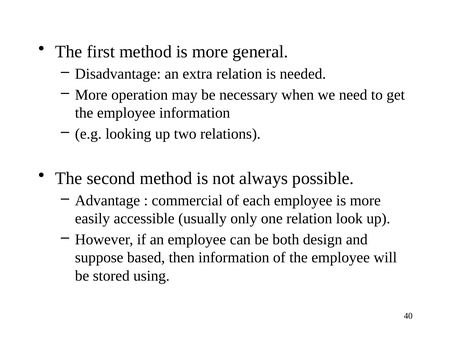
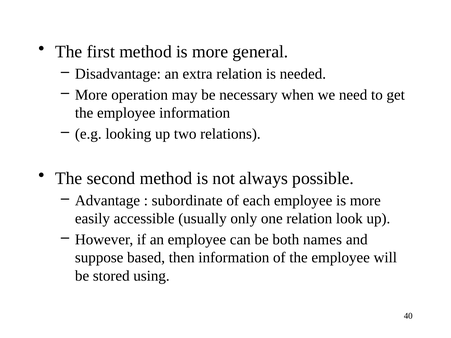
commercial: commercial -> subordinate
design: design -> names
